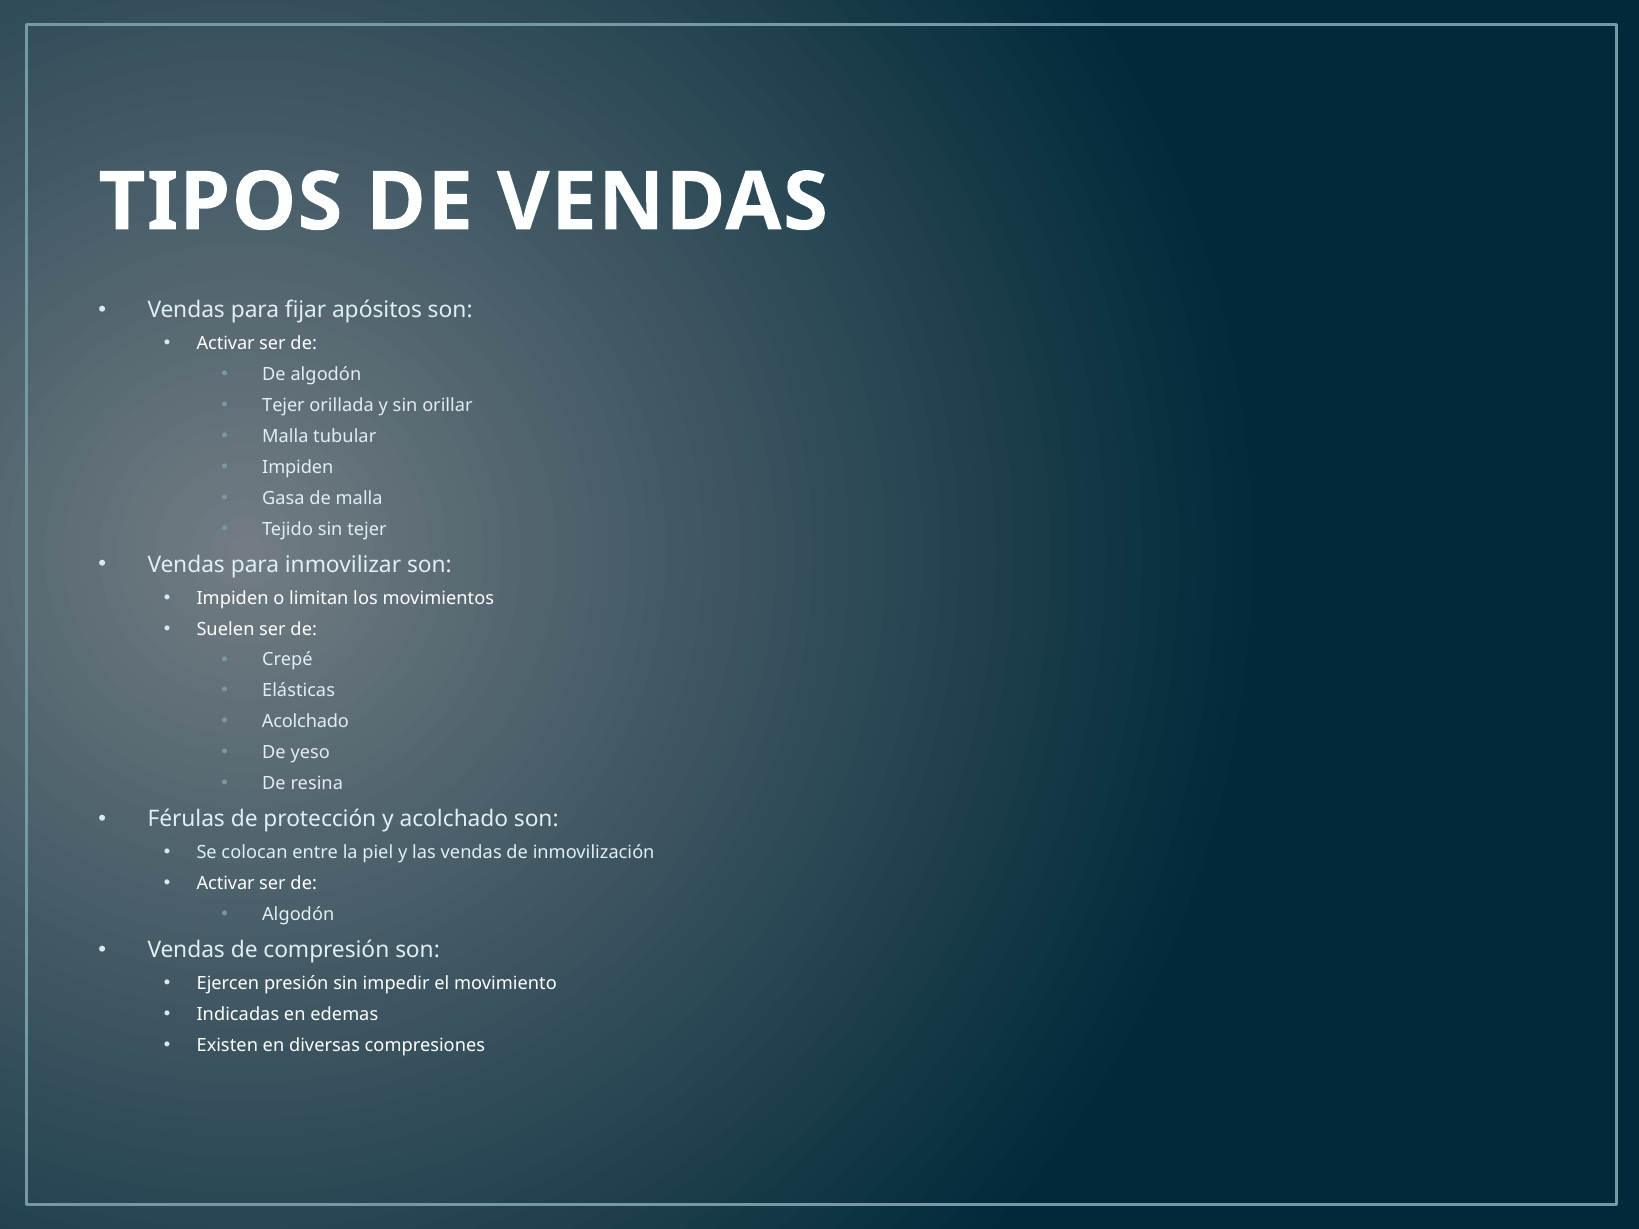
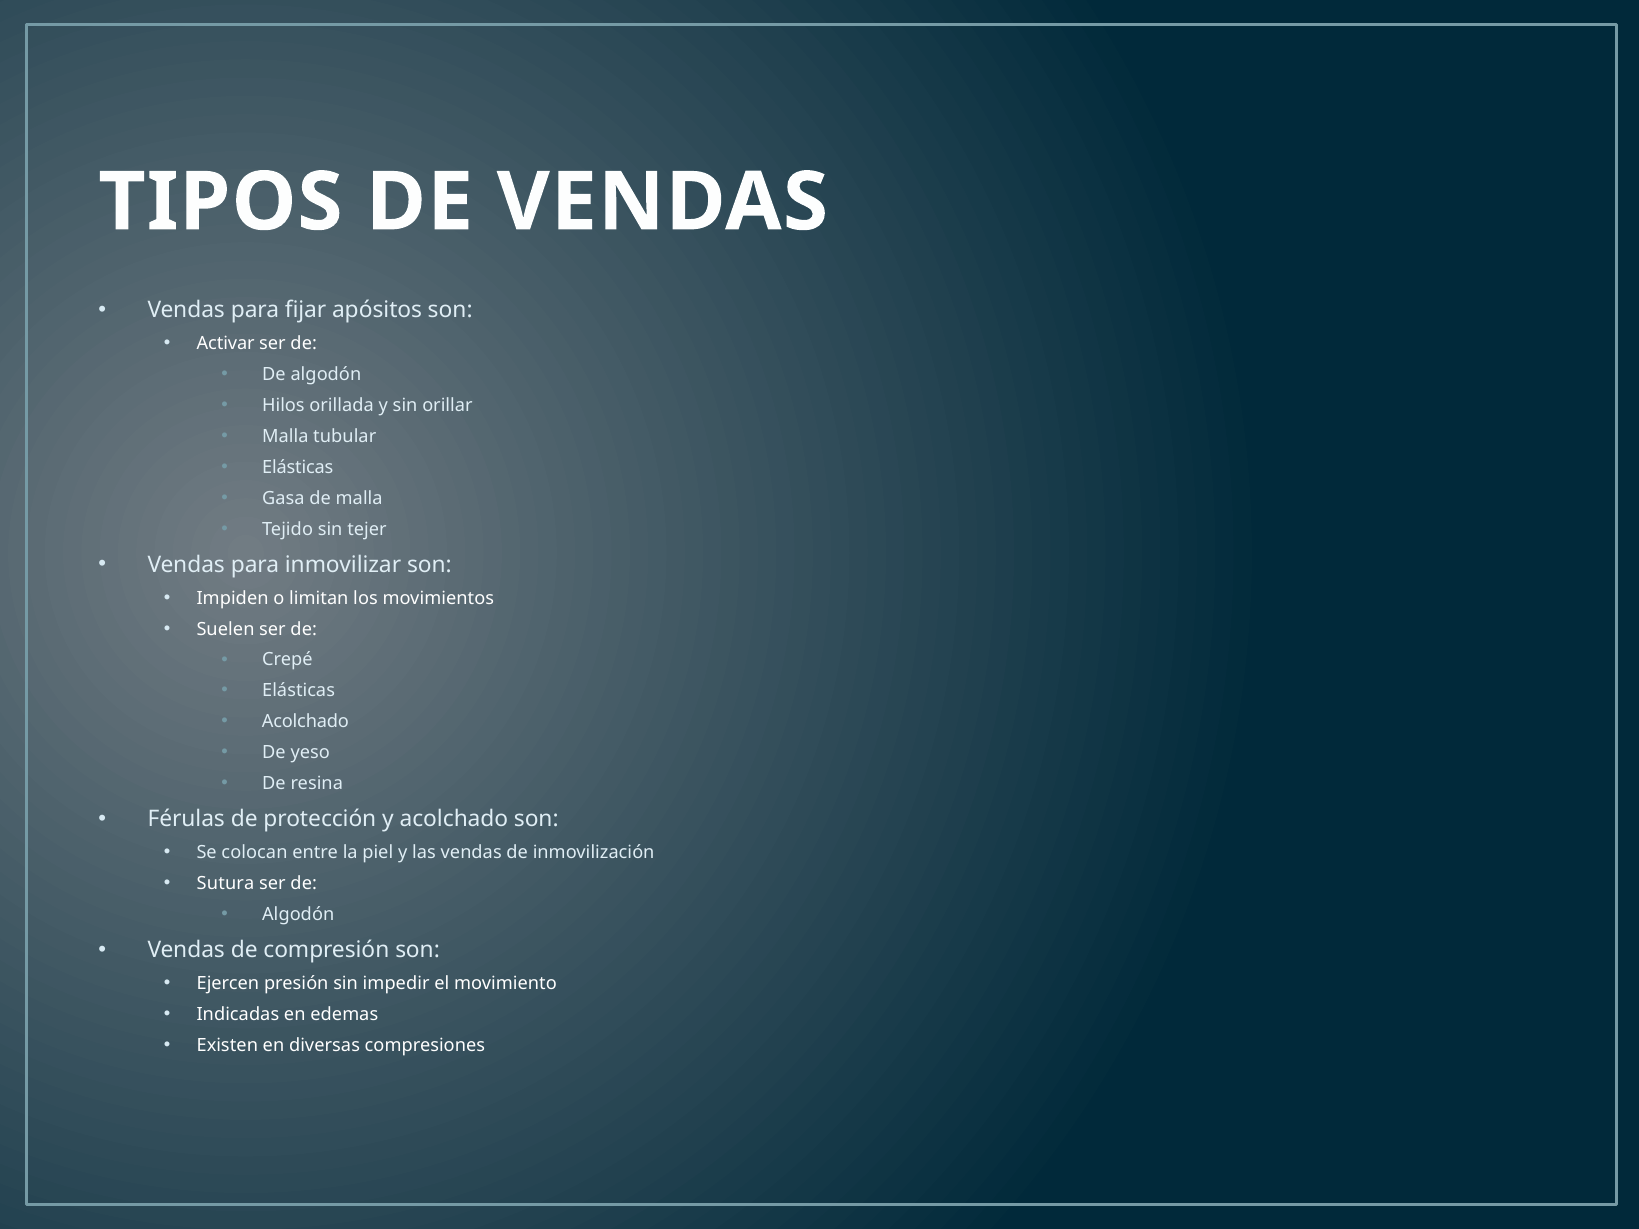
Tejer at (283, 405): Tejer -> Hilos
Impiden at (298, 467): Impiden -> Elásticas
Activar at (226, 884): Activar -> Sutura
